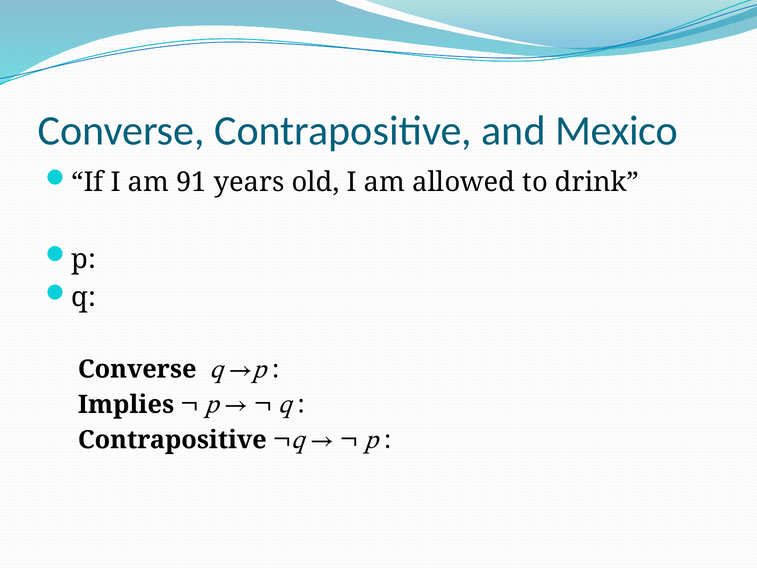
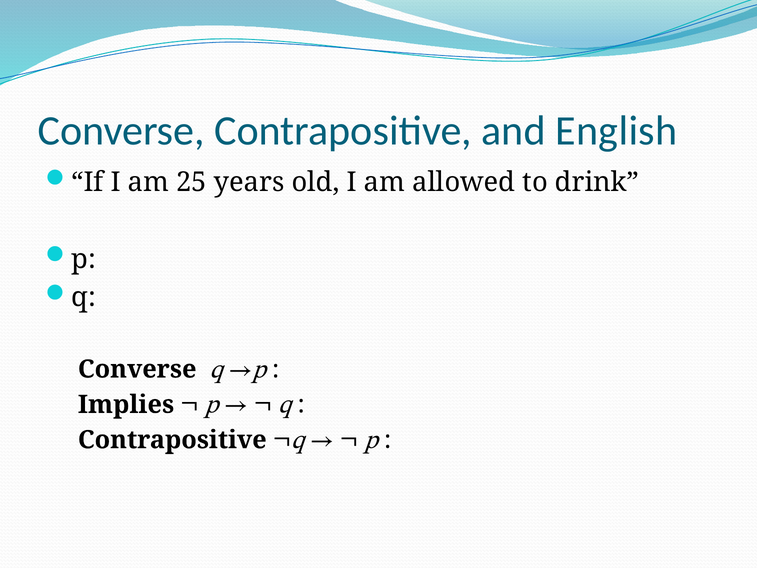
Mexico: Mexico -> English
91: 91 -> 25
